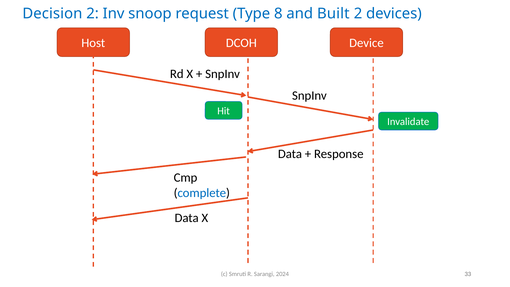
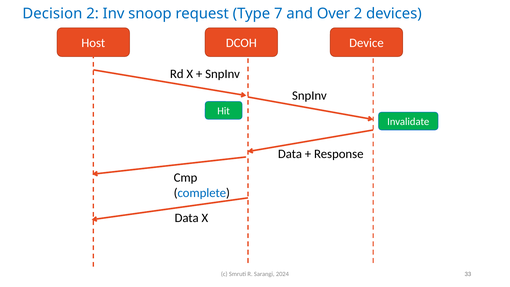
8: 8 -> 7
Built: Built -> Over
